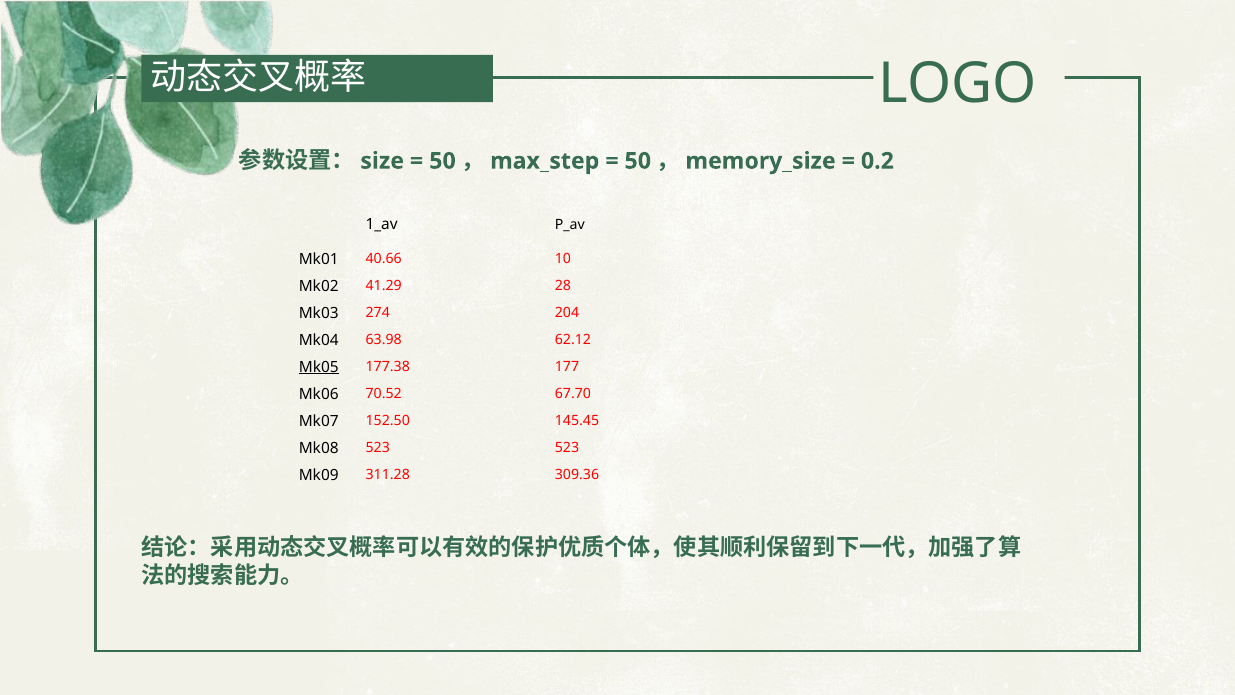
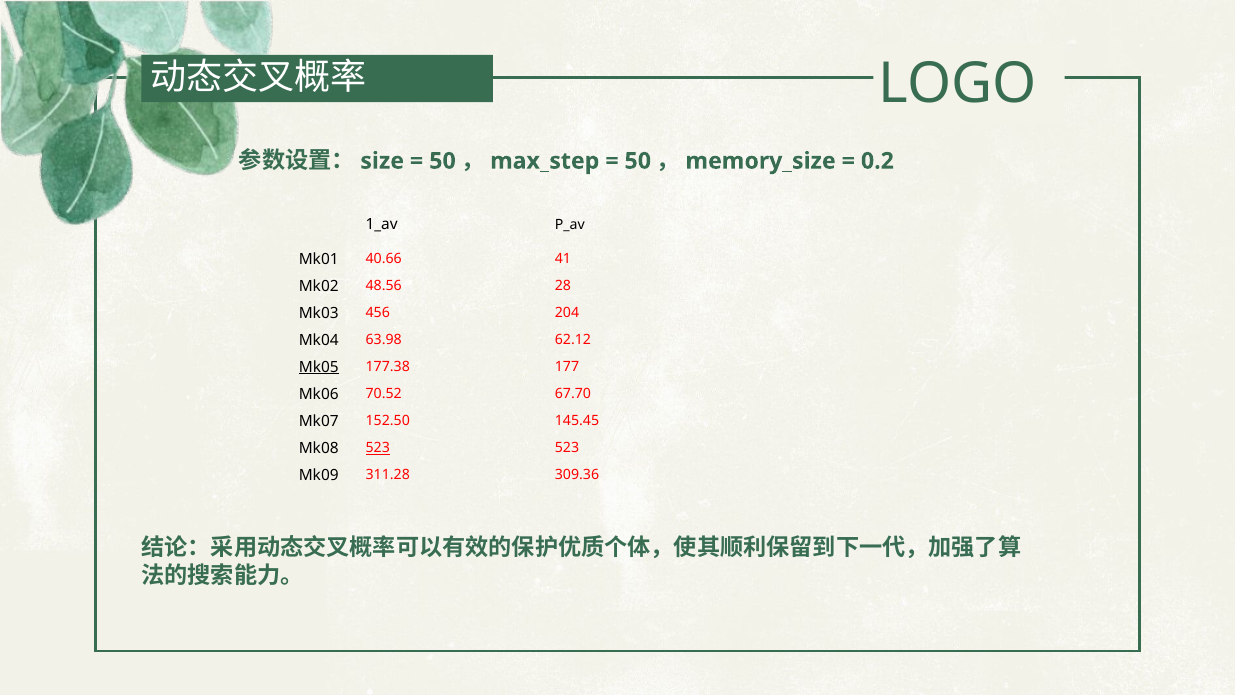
10: 10 -> 41
41.29: 41.29 -> 48.56
274: 274 -> 456
523 at (378, 448) underline: none -> present
